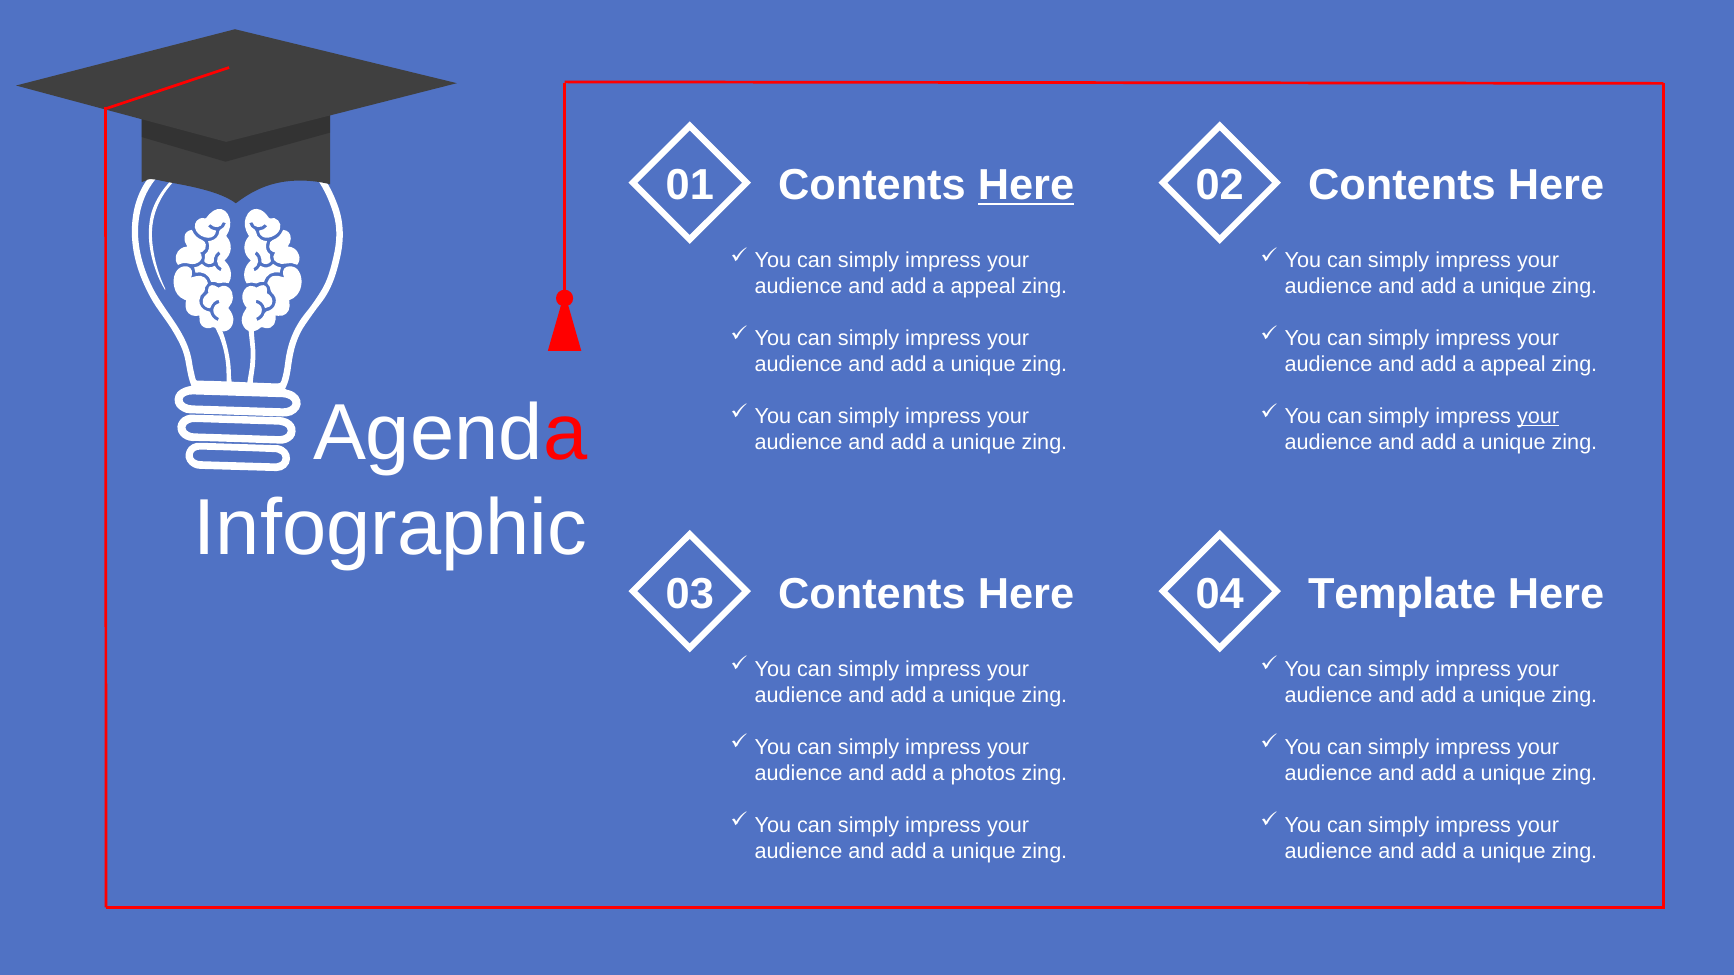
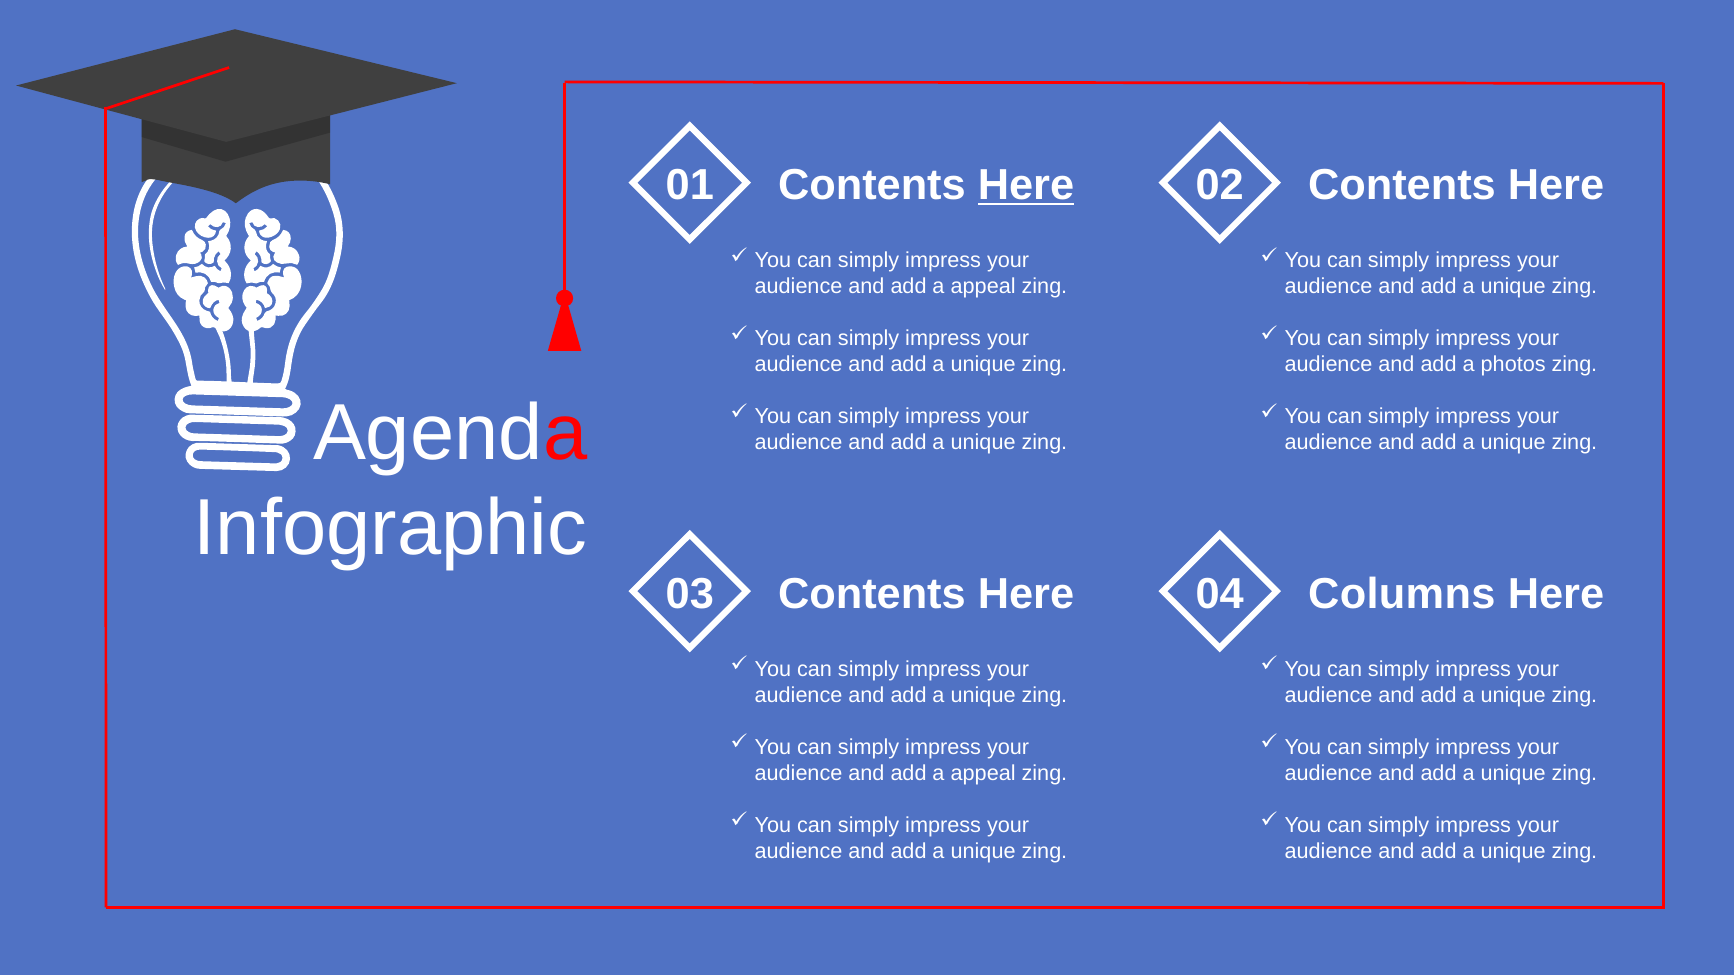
appeal at (1513, 365): appeal -> photos
your at (1538, 417) underline: present -> none
Template: Template -> Columns
photos at (983, 773): photos -> appeal
